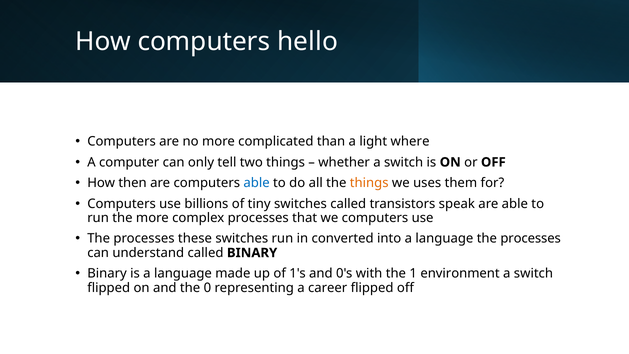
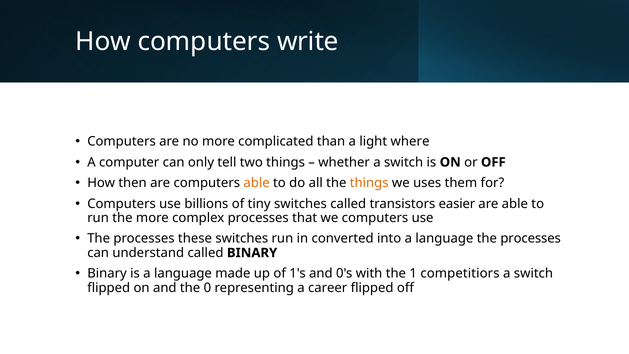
hello: hello -> write
able at (257, 183) colour: blue -> orange
speak: speak -> easier
environment: environment -> competitiors
